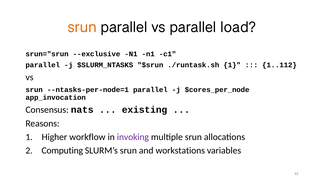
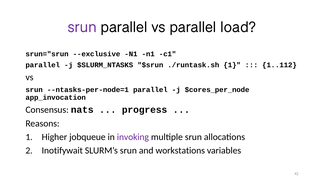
srun at (82, 27) colour: orange -> purple
existing: existing -> progress
workflow: workflow -> jobqueue
Computing: Computing -> Inotifywait
